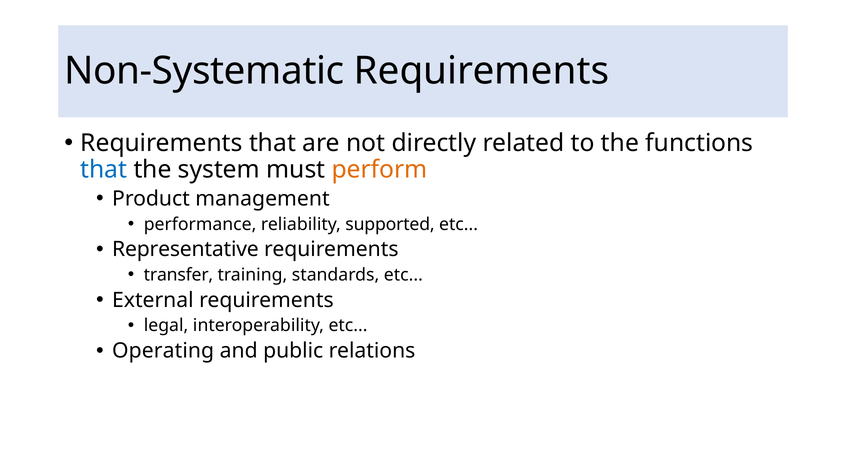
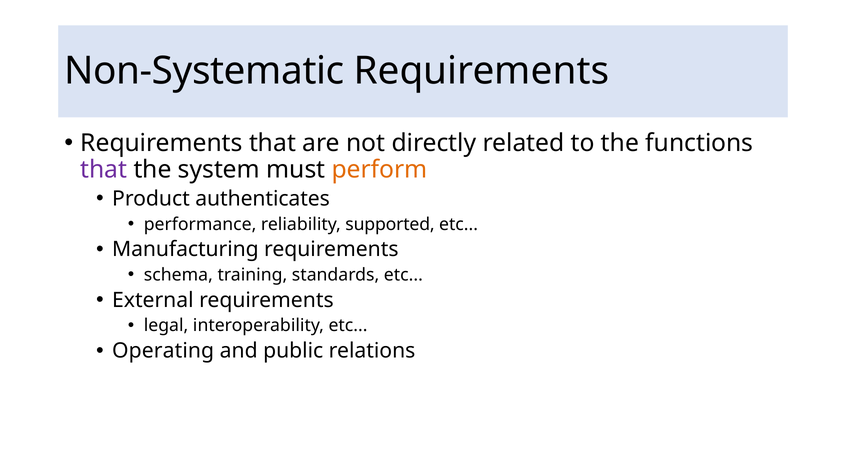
that at (104, 170) colour: blue -> purple
management: management -> authenticates
Representative: Representative -> Manufacturing
transfer: transfer -> schema
